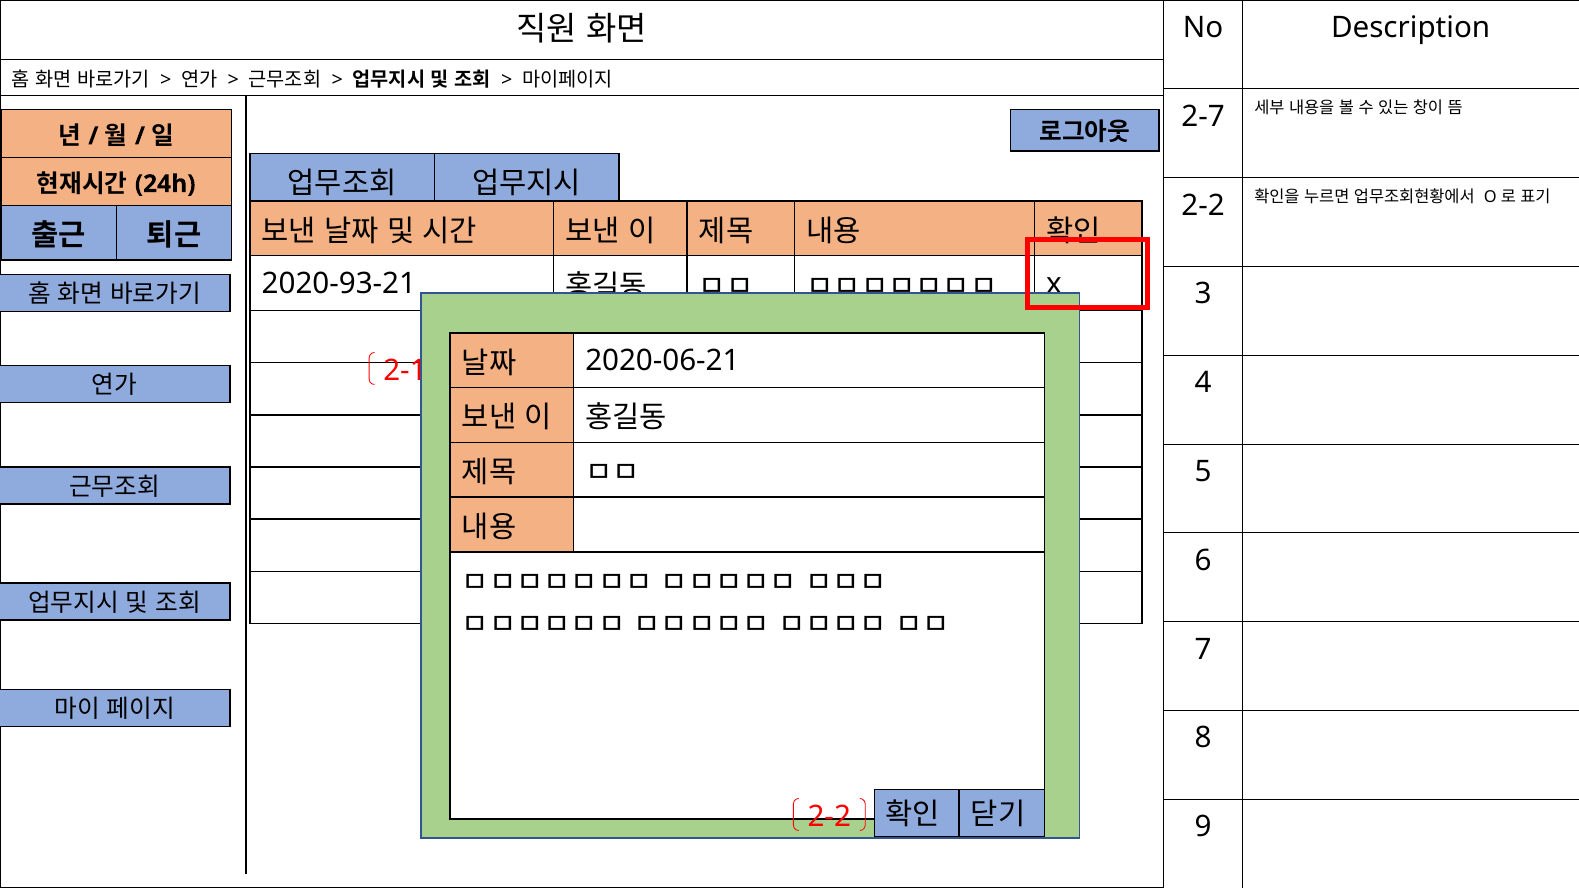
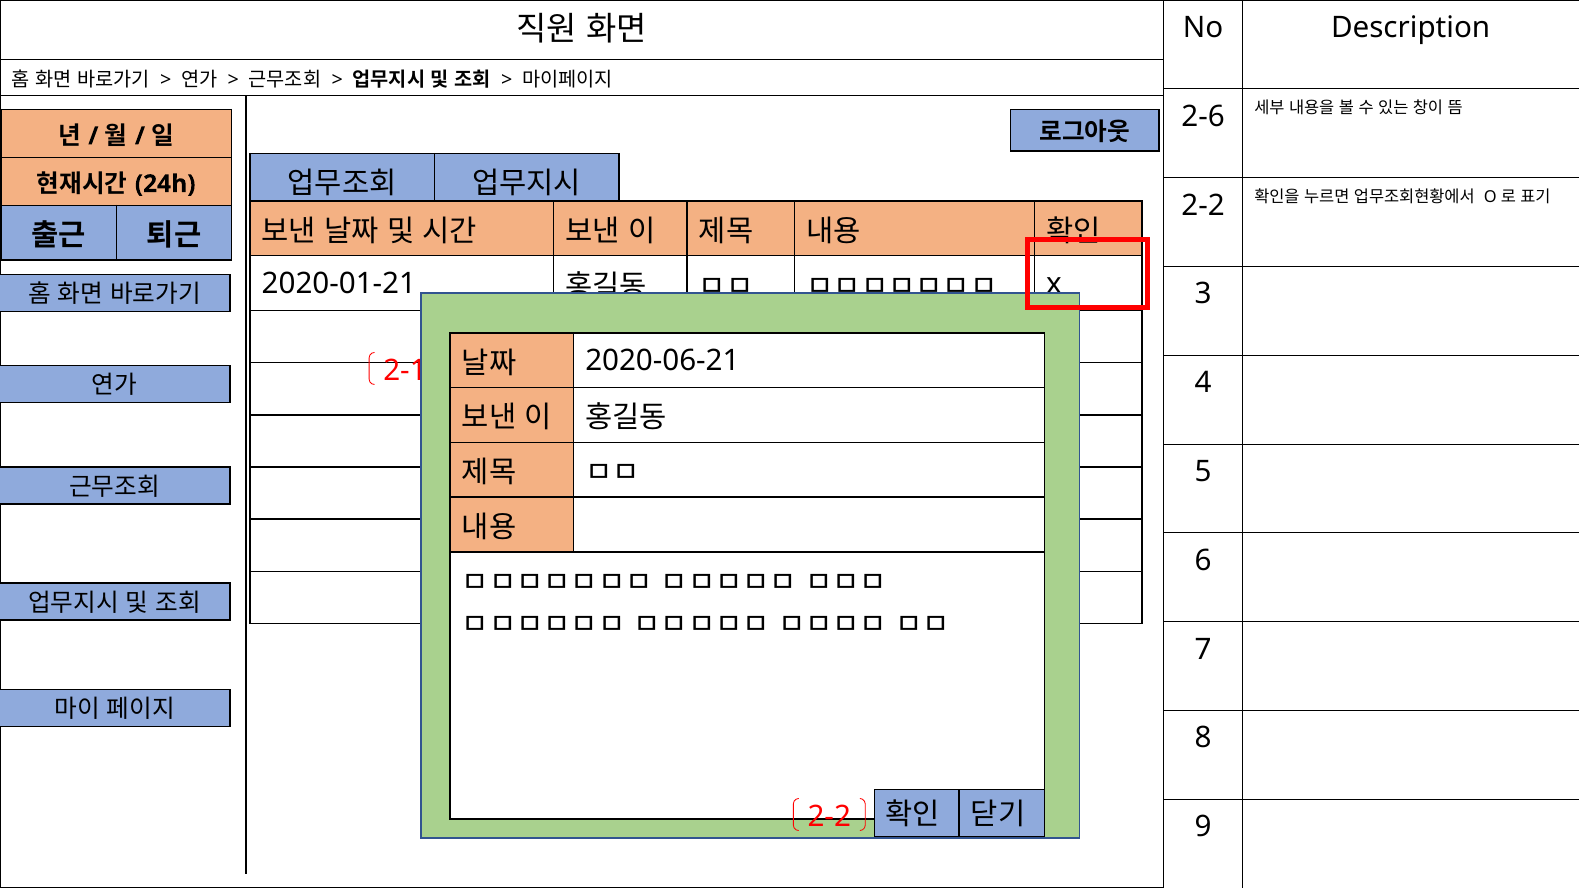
2-7: 2-7 -> 2-6
2020-93-21: 2020-93-21 -> 2020-01-21
